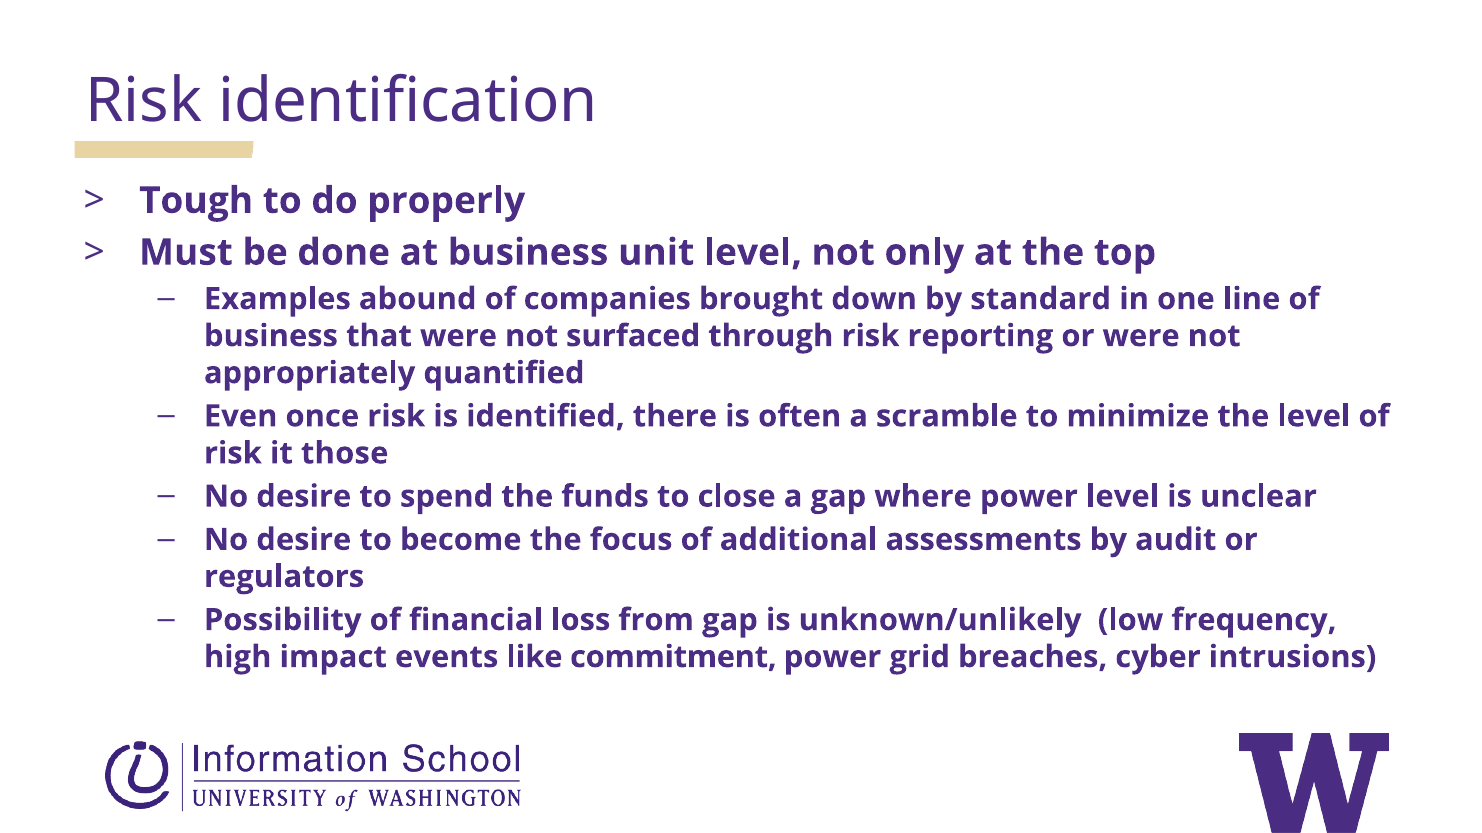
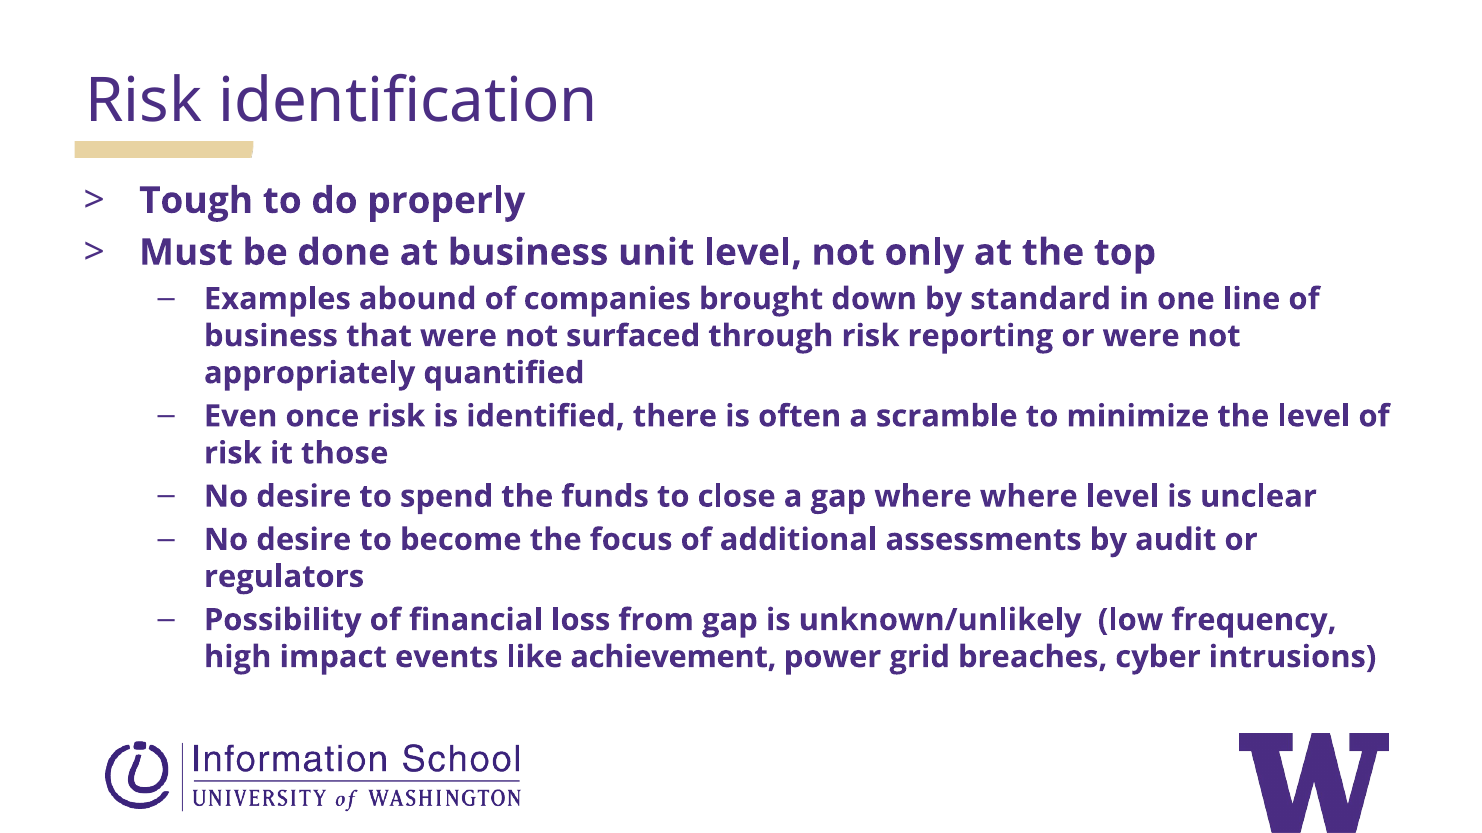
where power: power -> where
commitment: commitment -> achievement
